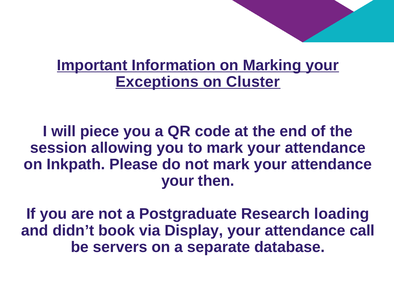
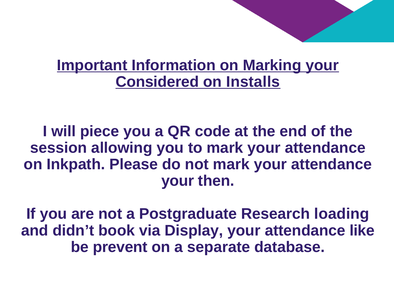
Exceptions: Exceptions -> Considered
Cluster: Cluster -> Installs
call: call -> like
servers: servers -> prevent
